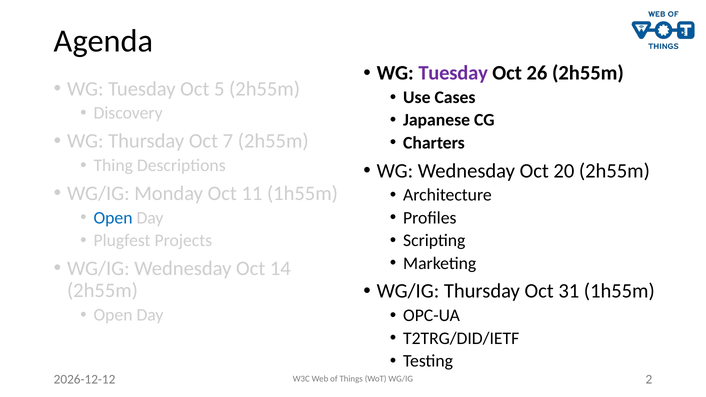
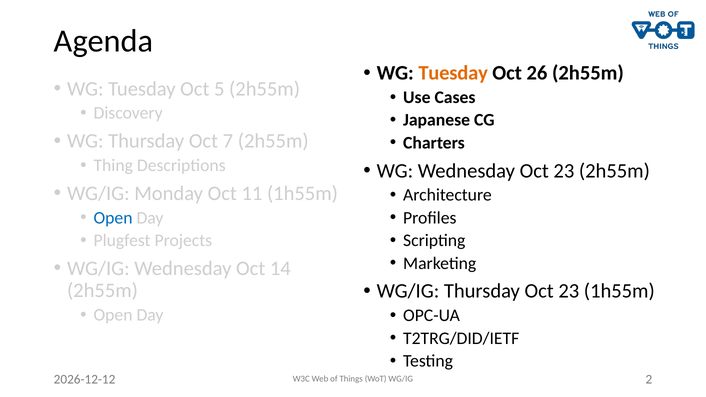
Tuesday at (453, 73) colour: purple -> orange
Wednesday Oct 20: 20 -> 23
Thursday Oct 31: 31 -> 23
